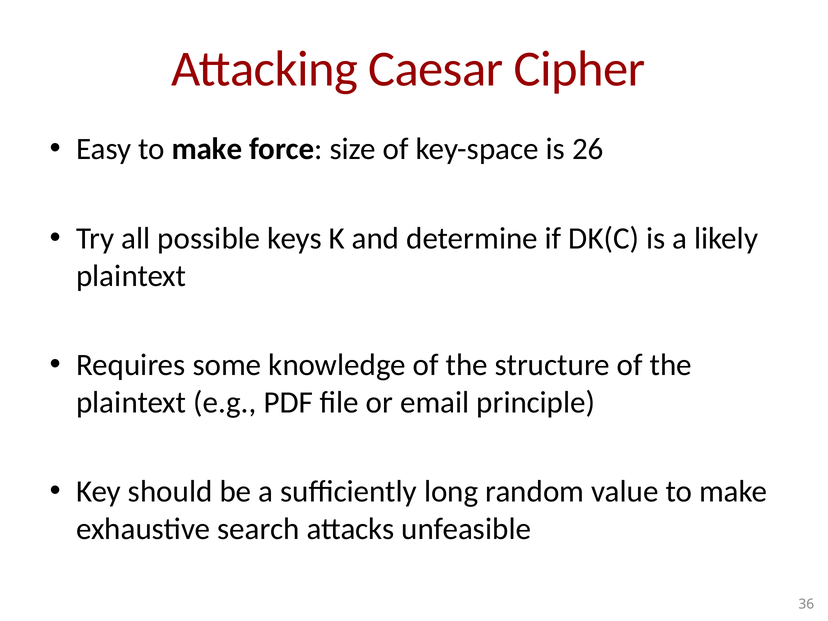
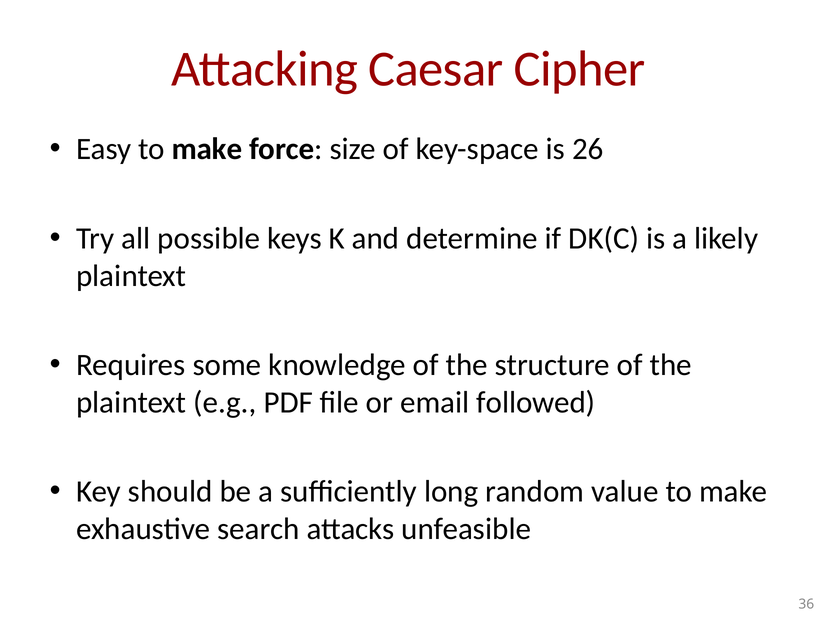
principle: principle -> followed
